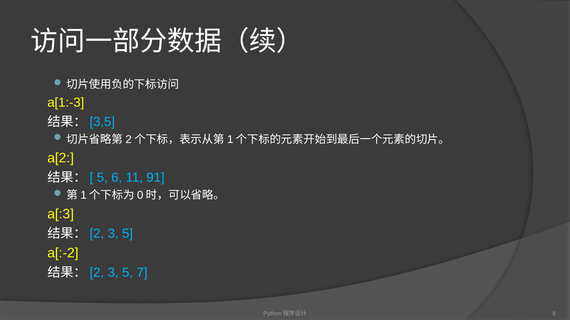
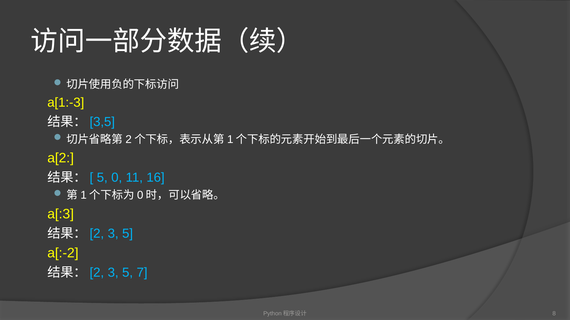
6: 6 -> 0
91: 91 -> 16
